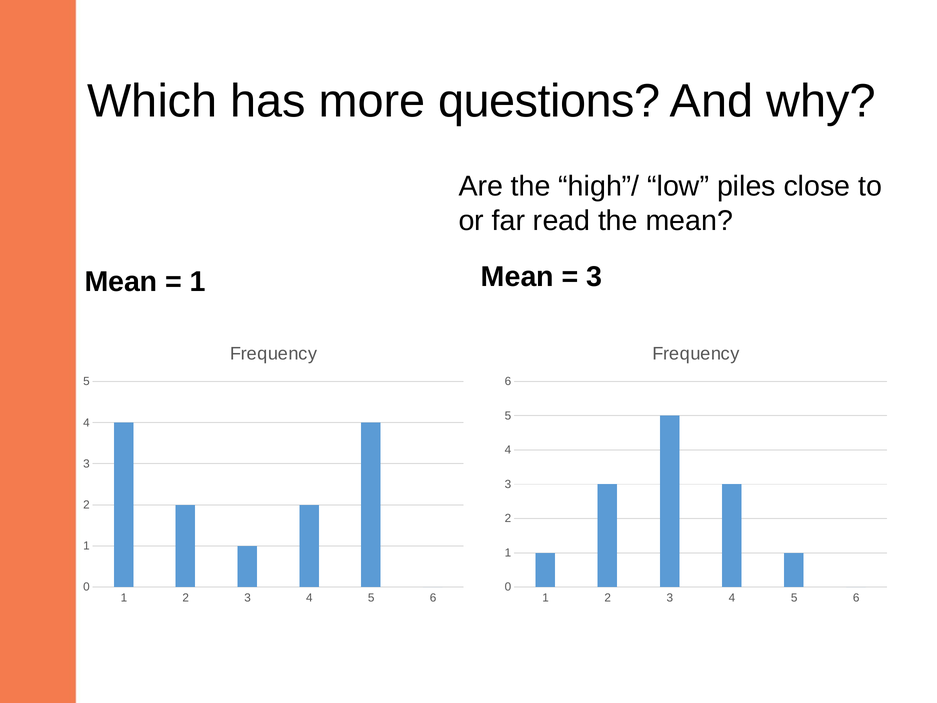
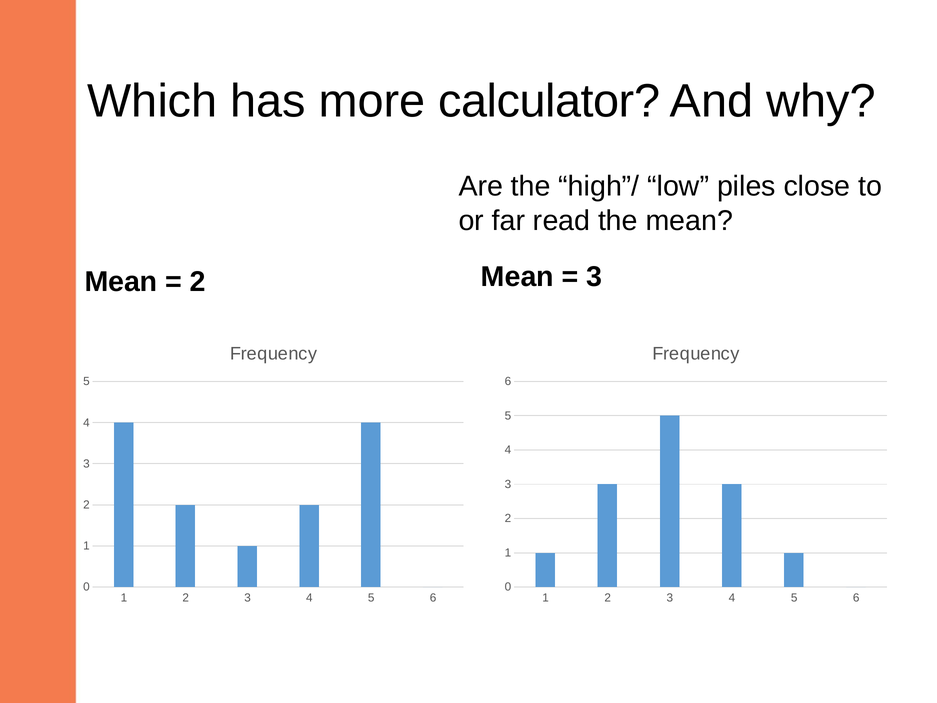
questions: questions -> calculator
1 at (198, 282): 1 -> 2
